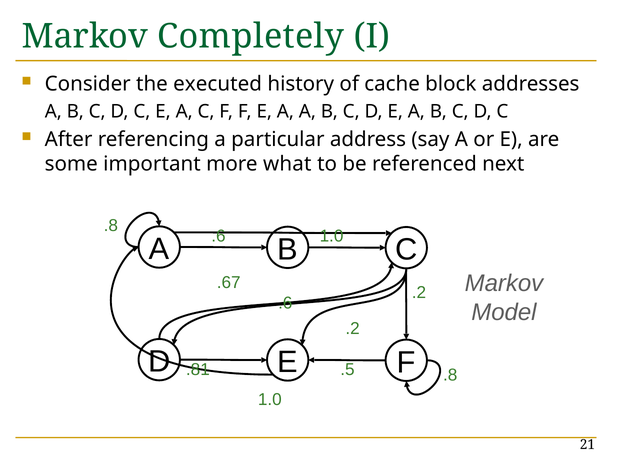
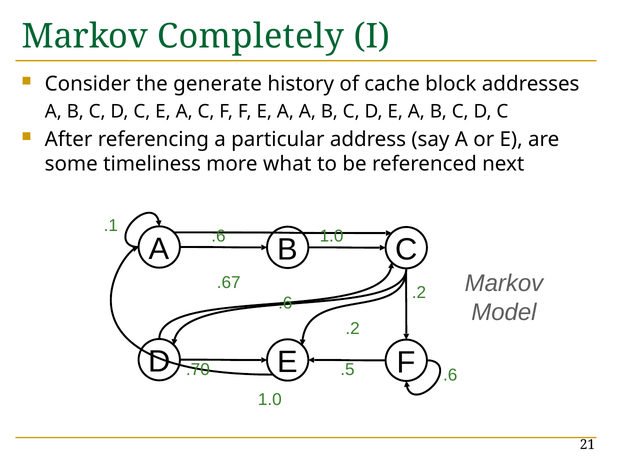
executed: executed -> generate
important: important -> timeliness
.8 at (111, 226): .8 -> .1
.81: .81 -> .70
.8 at (450, 375): .8 -> .6
